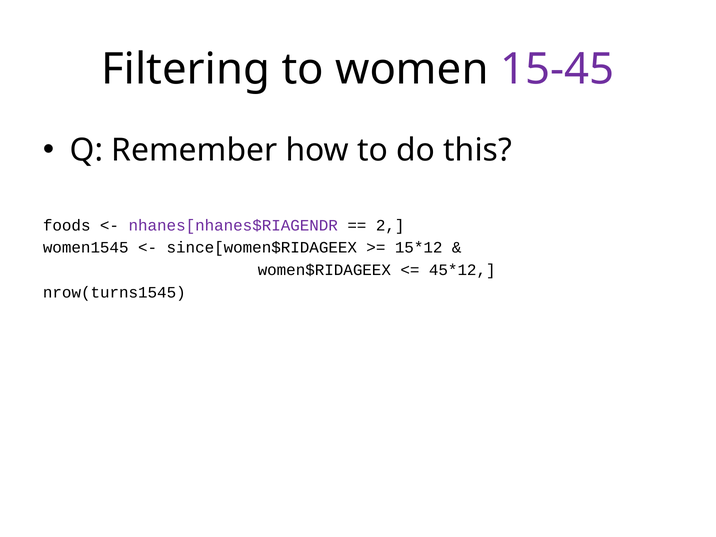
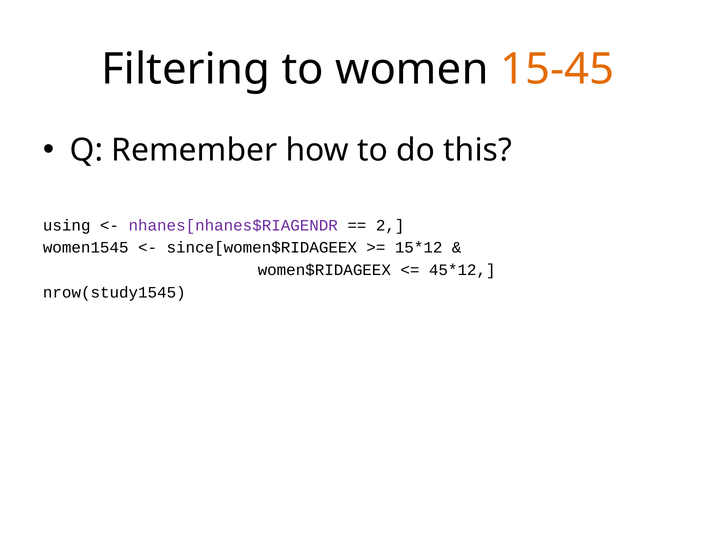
15-45 colour: purple -> orange
foods: foods -> using
nrow(turns1545: nrow(turns1545 -> nrow(study1545
